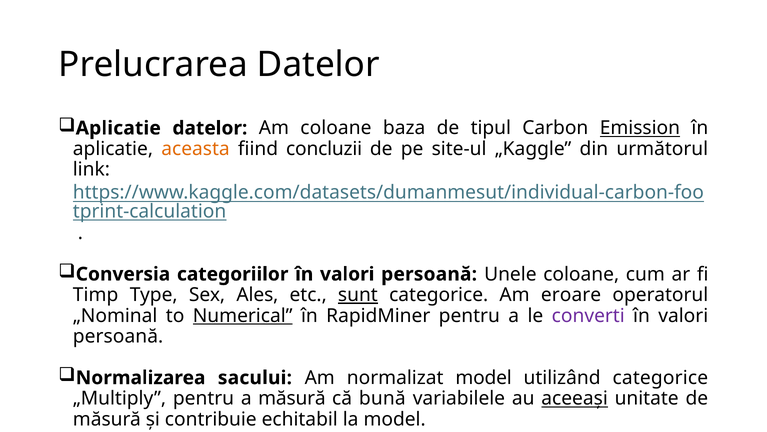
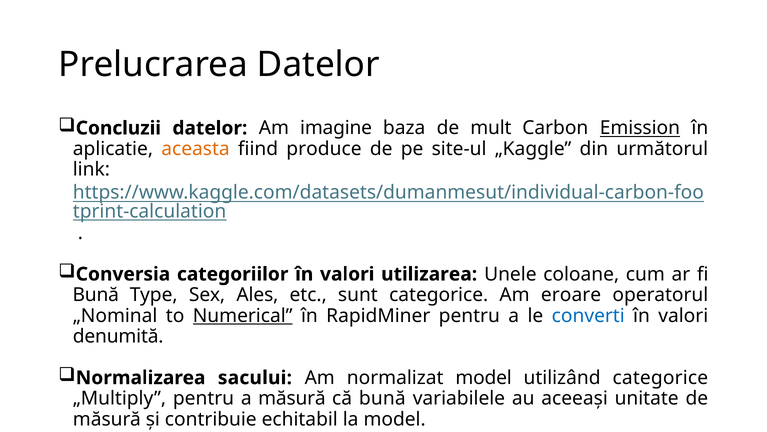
Aplicatie at (118, 128): Aplicatie -> Concluzii
Am coloane: coloane -> imagine
tipul: tipul -> mult
concluzii: concluzii -> produce
categoriilor în valori persoană: persoană -> utilizarea
Timp at (96, 295): Timp -> Bună
sunt underline: present -> none
converti colour: purple -> blue
persoană at (118, 336): persoană -> denumită
aceeași underline: present -> none
